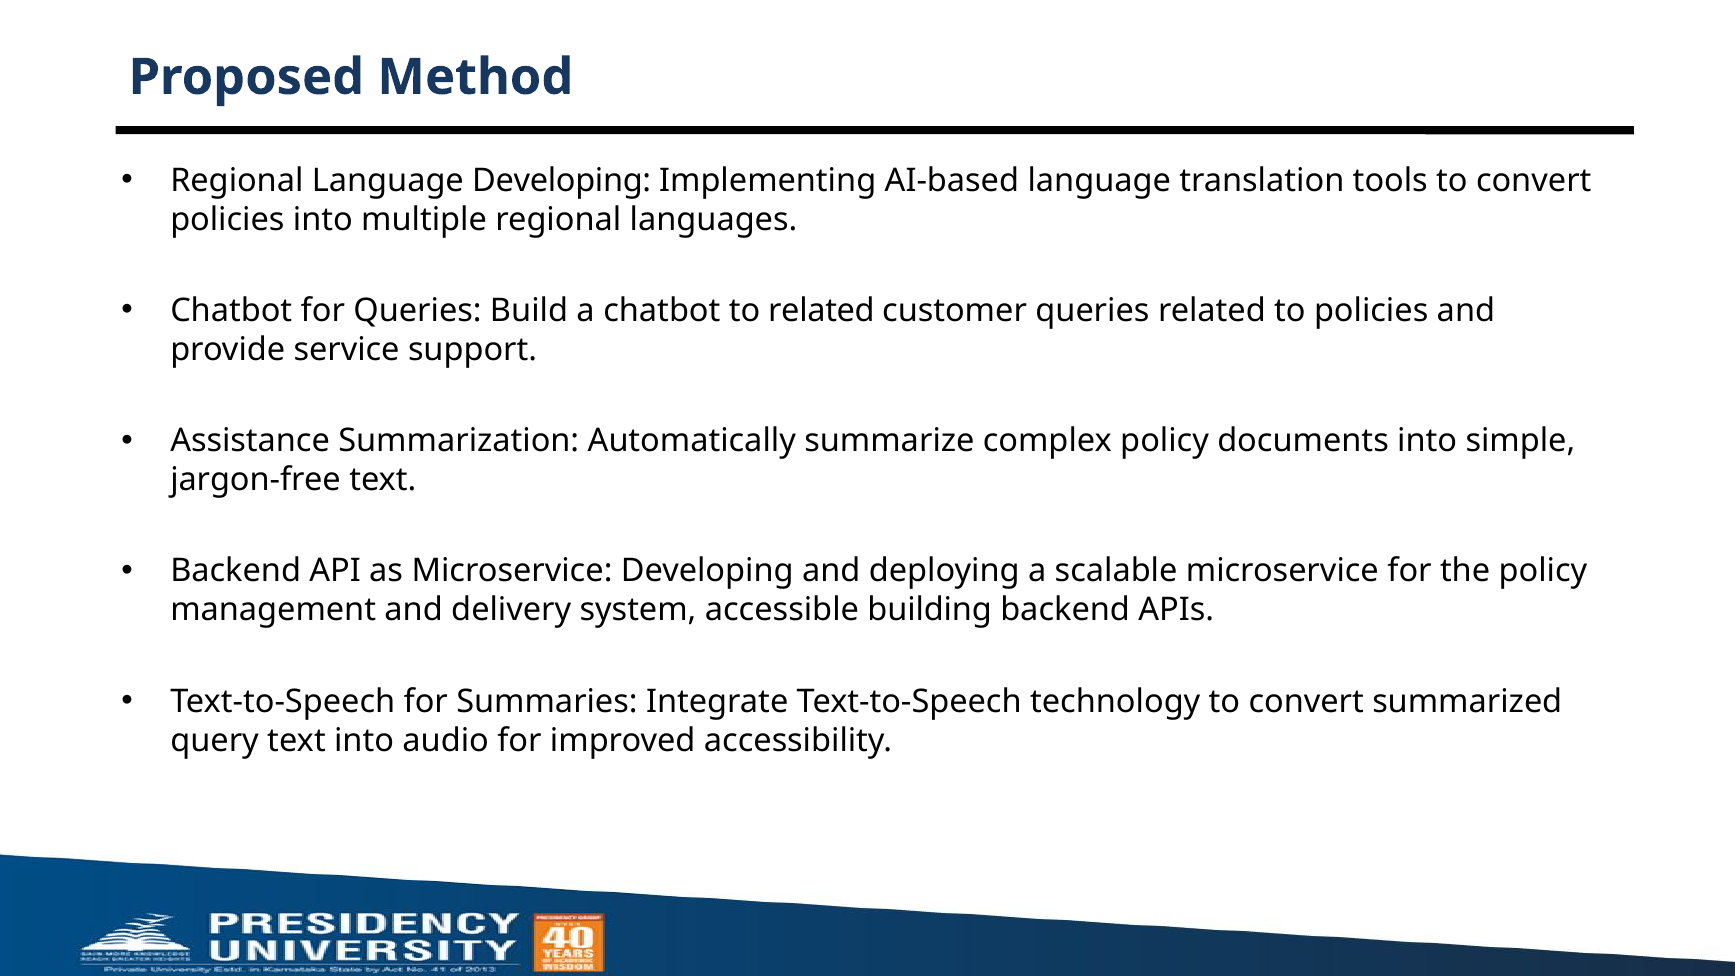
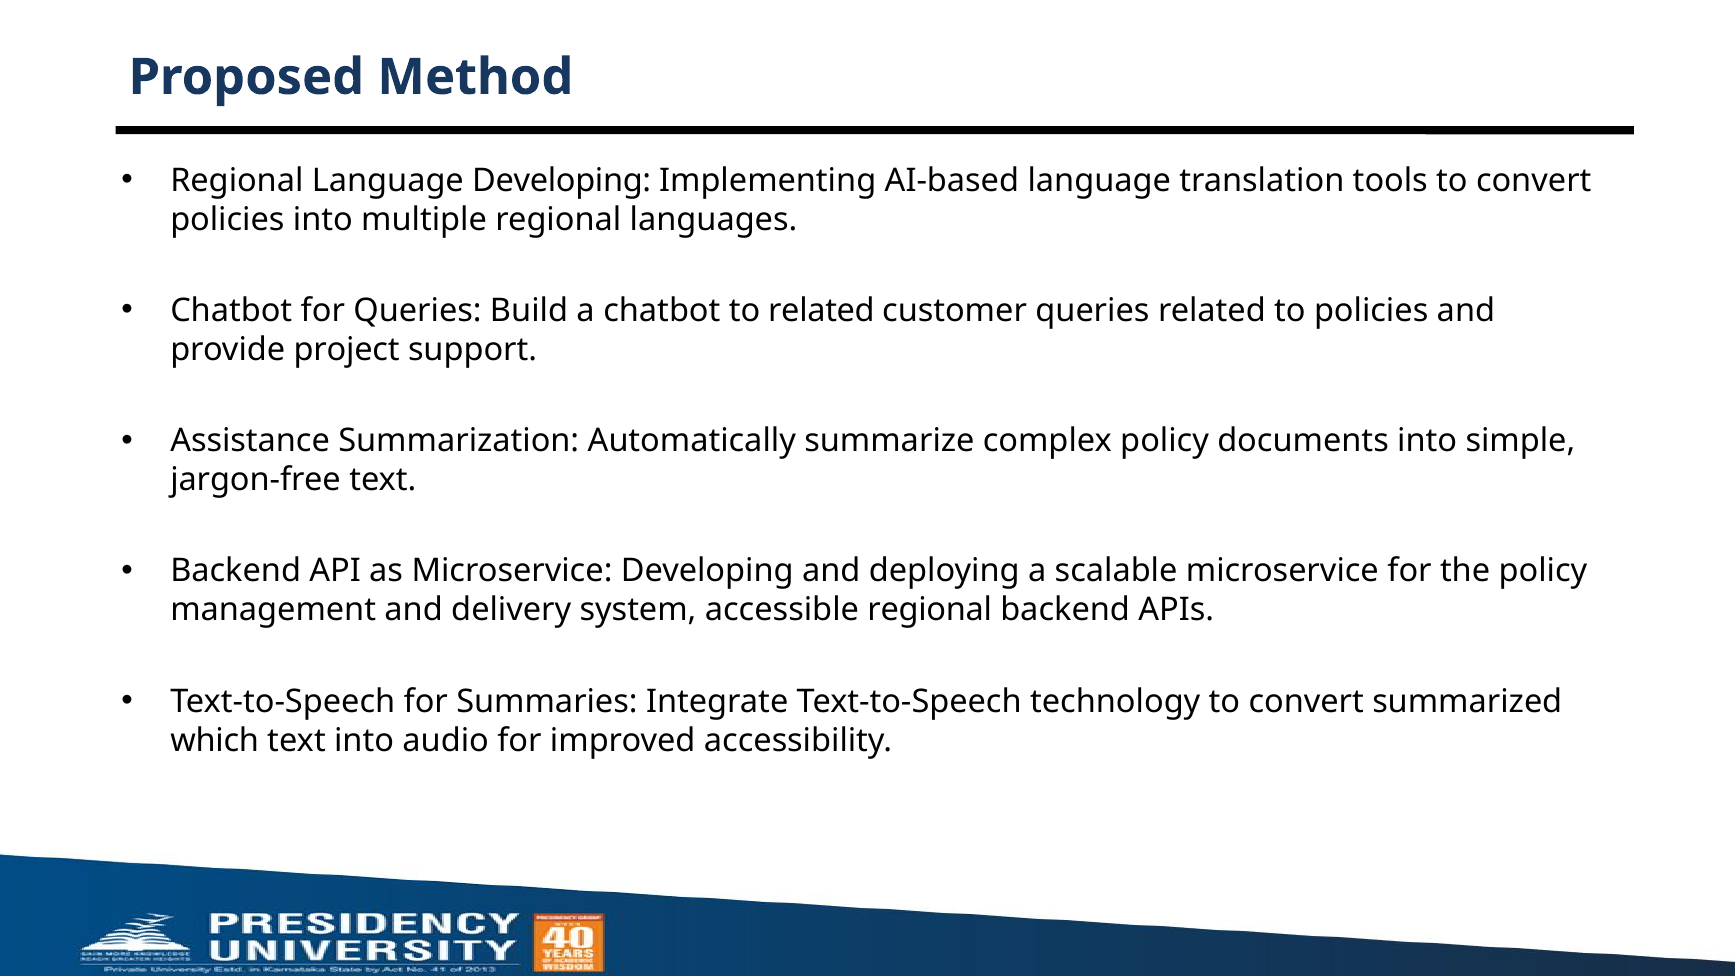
service: service -> project
accessible building: building -> regional
query: query -> which
